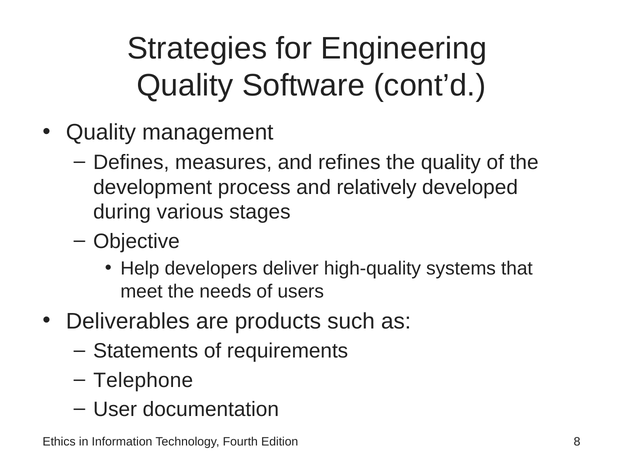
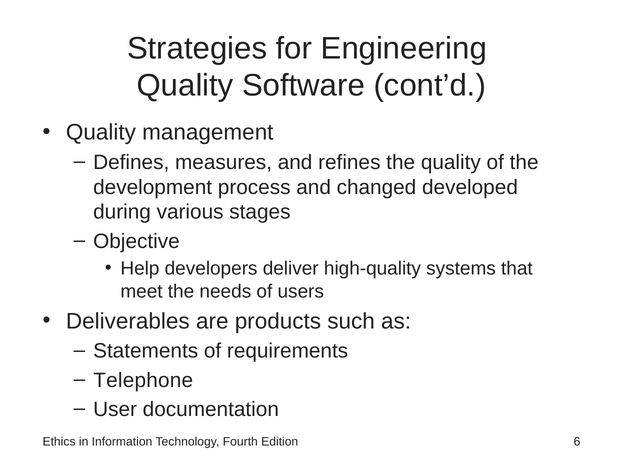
relatively: relatively -> changed
8: 8 -> 6
